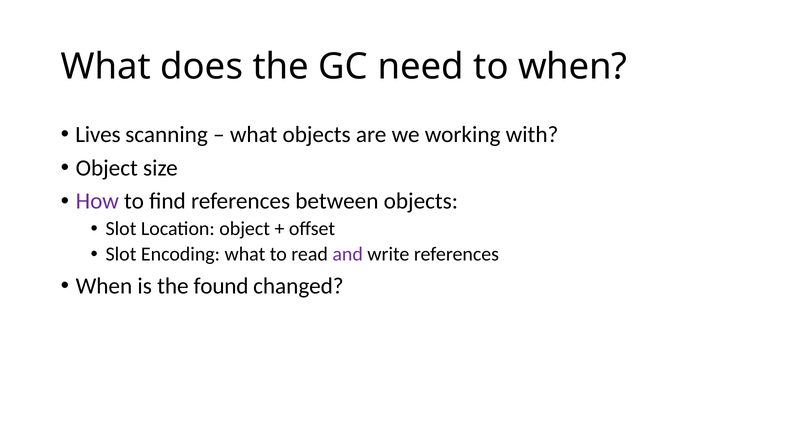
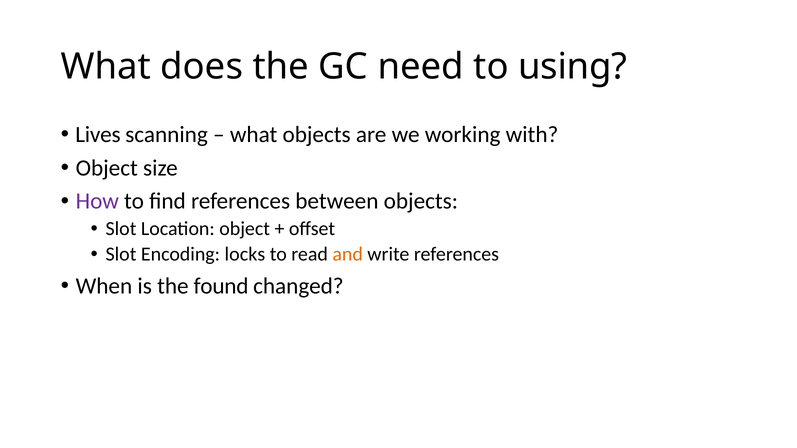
to when: when -> using
Encoding what: what -> locks
and colour: purple -> orange
